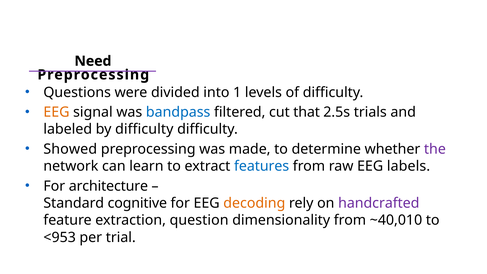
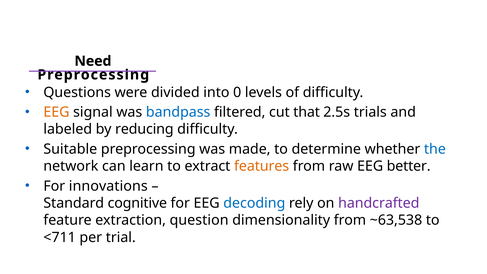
1: 1 -> 0
by difficulty: difficulty -> reducing
Showed: Showed -> Suitable
the colour: purple -> blue
features colour: blue -> orange
labels: labels -> better
architecture: architecture -> innovations
decoding colour: orange -> blue
~40,010: ~40,010 -> ~63,538
<953: <953 -> <711
